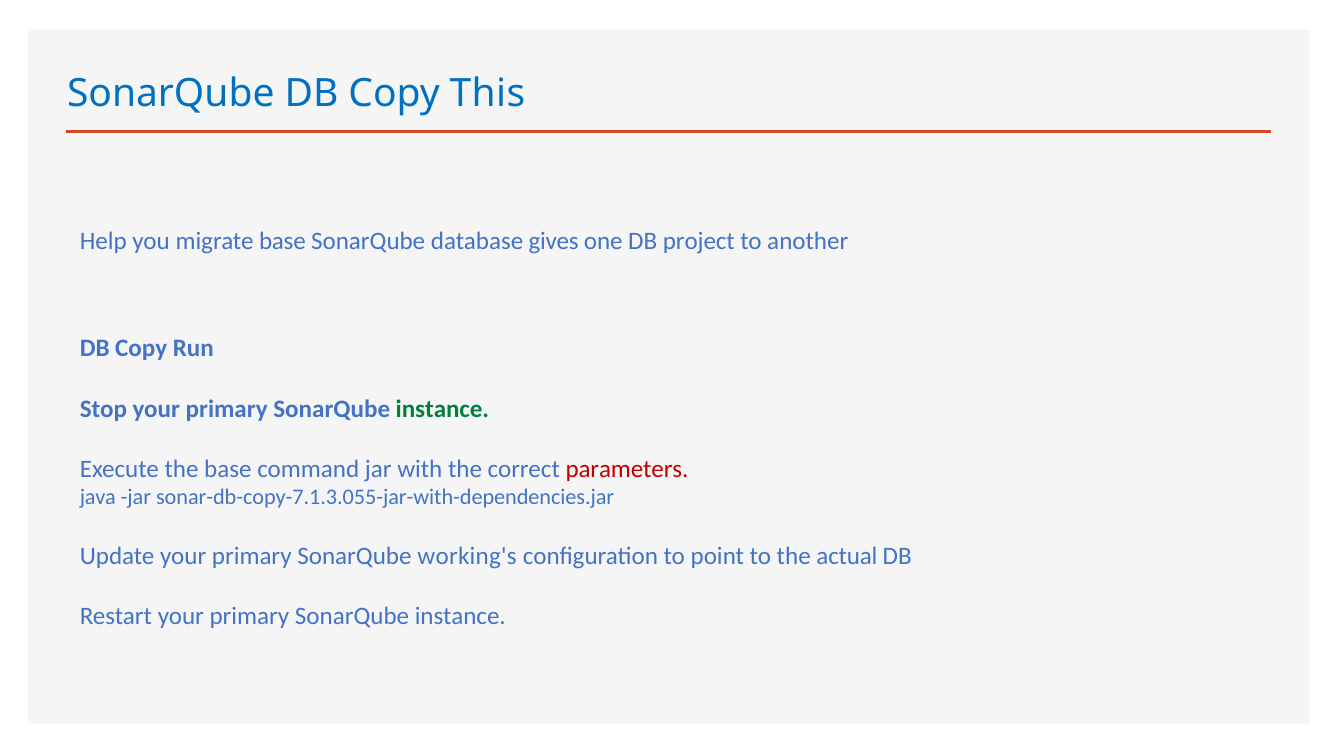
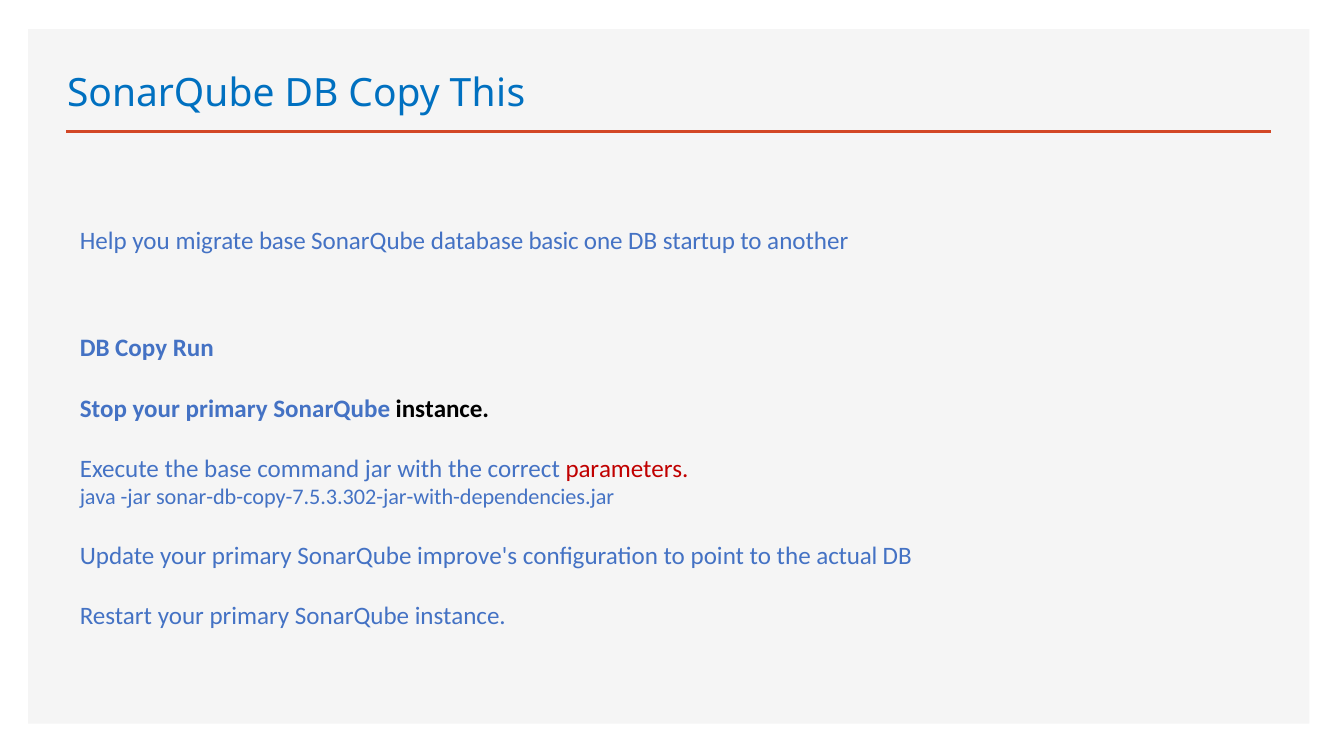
gives: gives -> basic
project: project -> startup
instance at (442, 409) colour: green -> black
sonar-db-copy-7.1.3.055-jar-with-dependencies.jar: sonar-db-copy-7.1.3.055-jar-with-dependencies.jar -> sonar-db-copy-7.5.3.302-jar-with-dependencies.jar
working's: working's -> improve's
